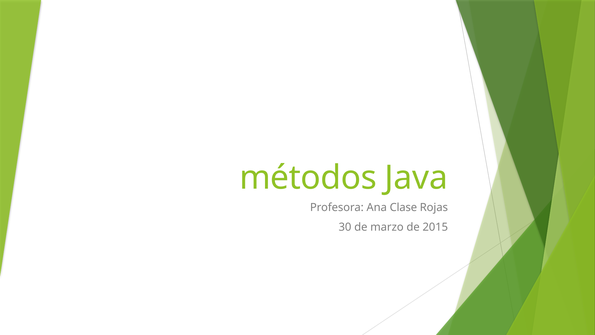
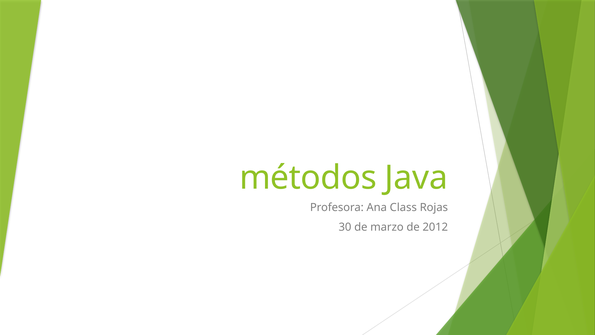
Clase: Clase -> Class
2015: 2015 -> 2012
